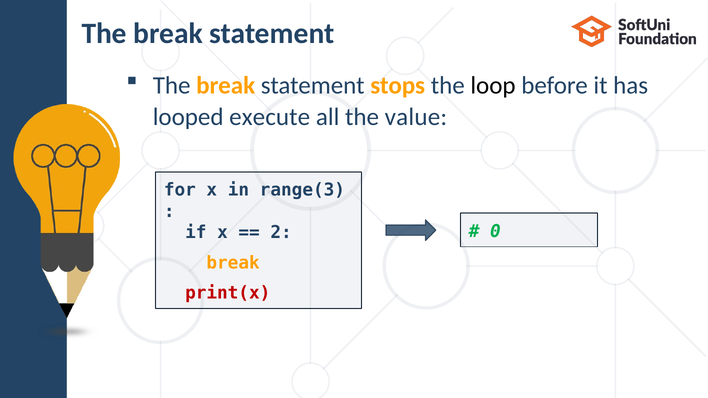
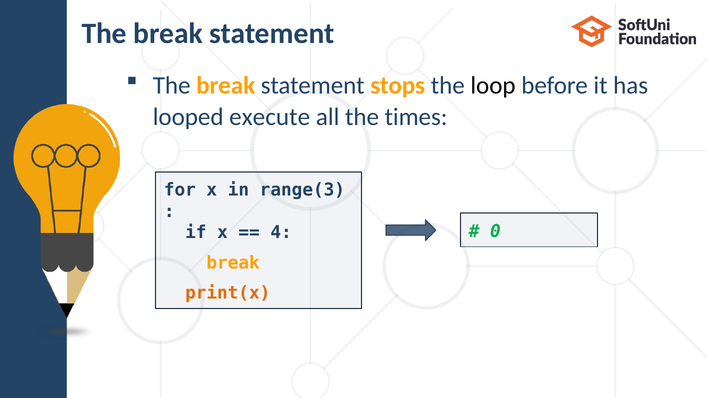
value: value -> times
2: 2 -> 4
print(x colour: red -> orange
